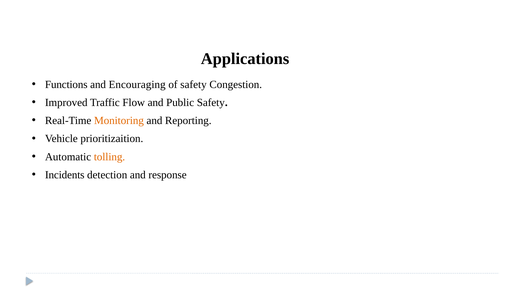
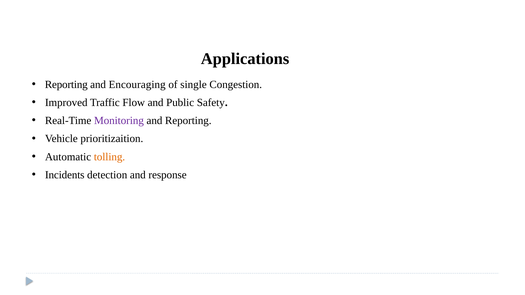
Functions at (66, 85): Functions -> Reporting
of safety: safety -> single
Monitoring colour: orange -> purple
